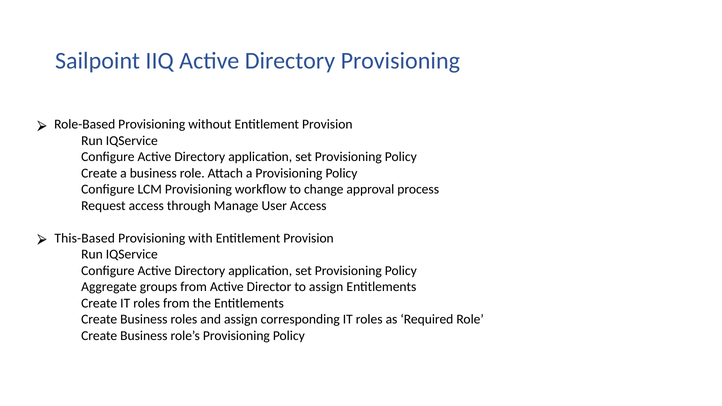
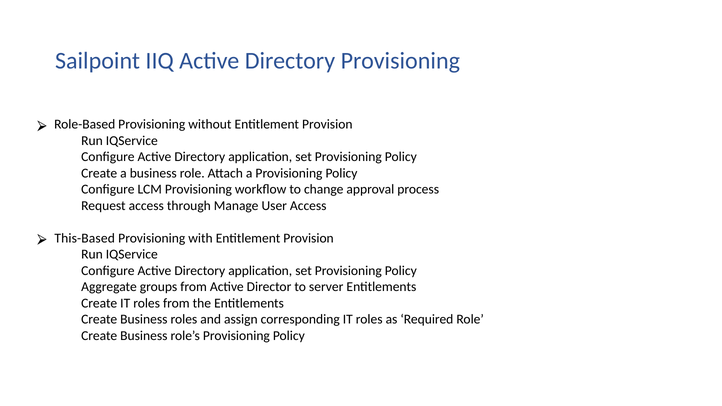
to assign: assign -> server
